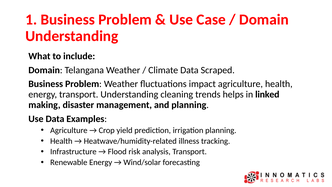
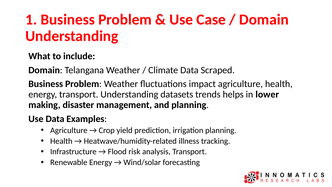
cleaning: cleaning -> datasets
linked: linked -> lower
